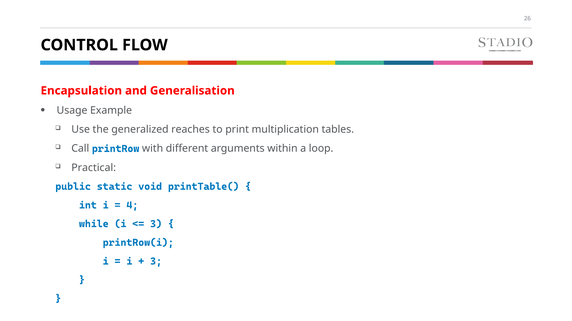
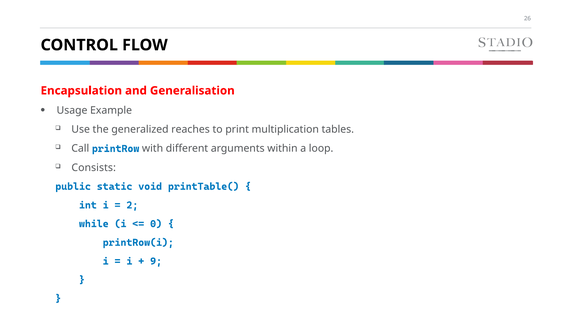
Practical: Practical -> Consists
4: 4 -> 2
3 at (156, 224): 3 -> 0
3 at (156, 262): 3 -> 9
